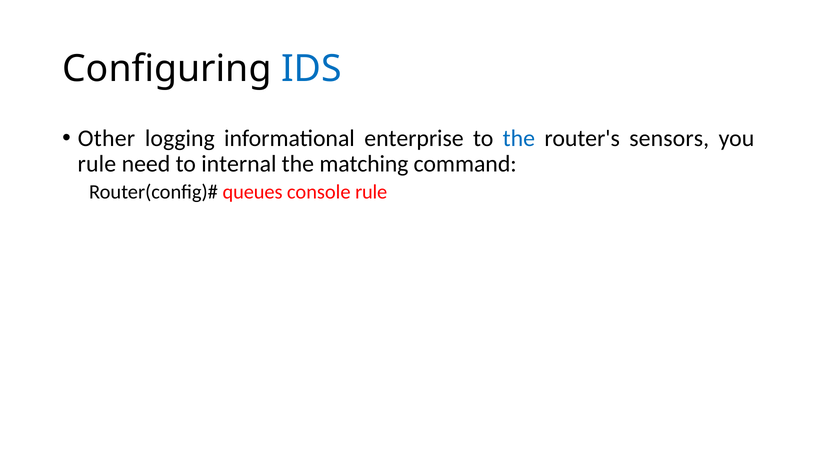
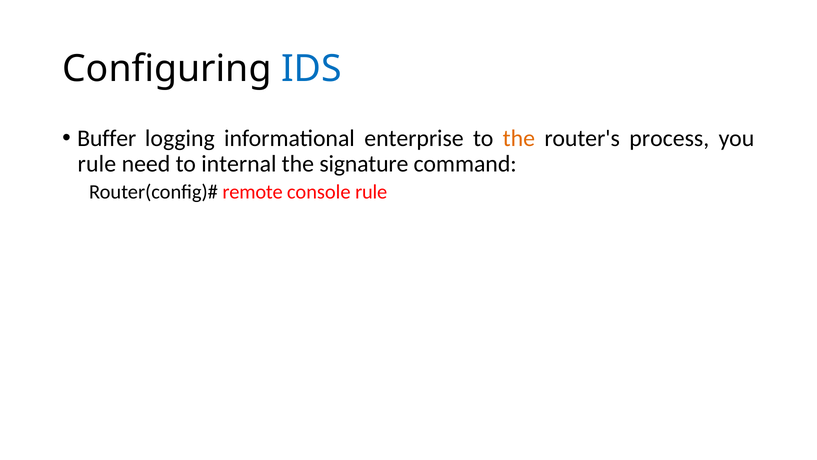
Other: Other -> Buffer
the at (519, 138) colour: blue -> orange
sensors: sensors -> process
matching: matching -> signature
queues: queues -> remote
